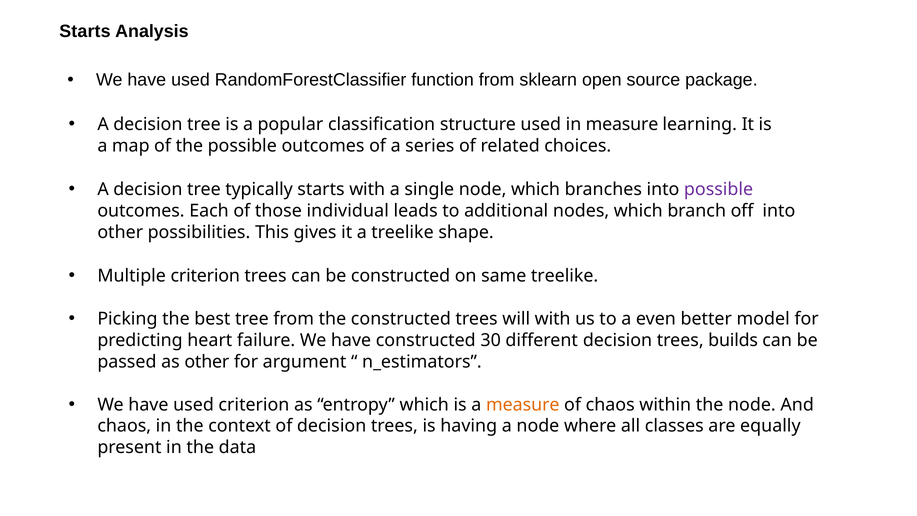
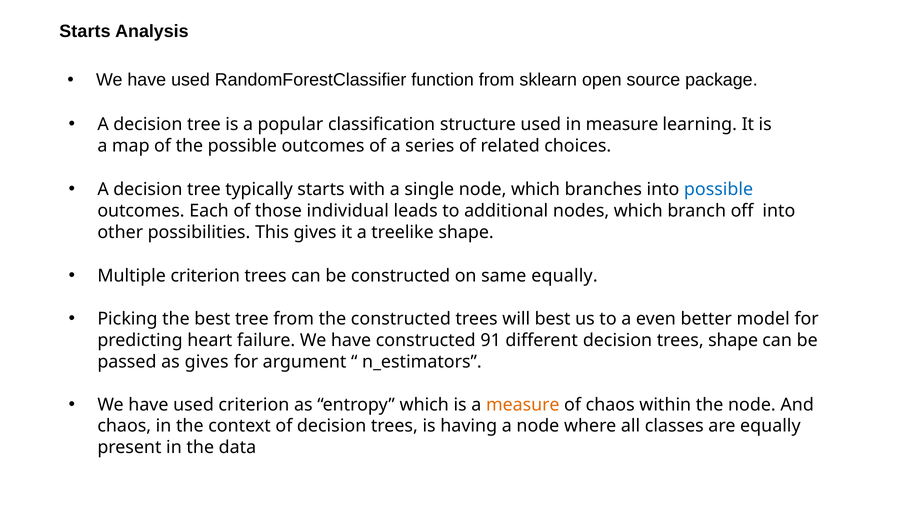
possible at (719, 189) colour: purple -> blue
same treelike: treelike -> equally
will with: with -> best
30: 30 -> 91
trees builds: builds -> shape
as other: other -> gives
